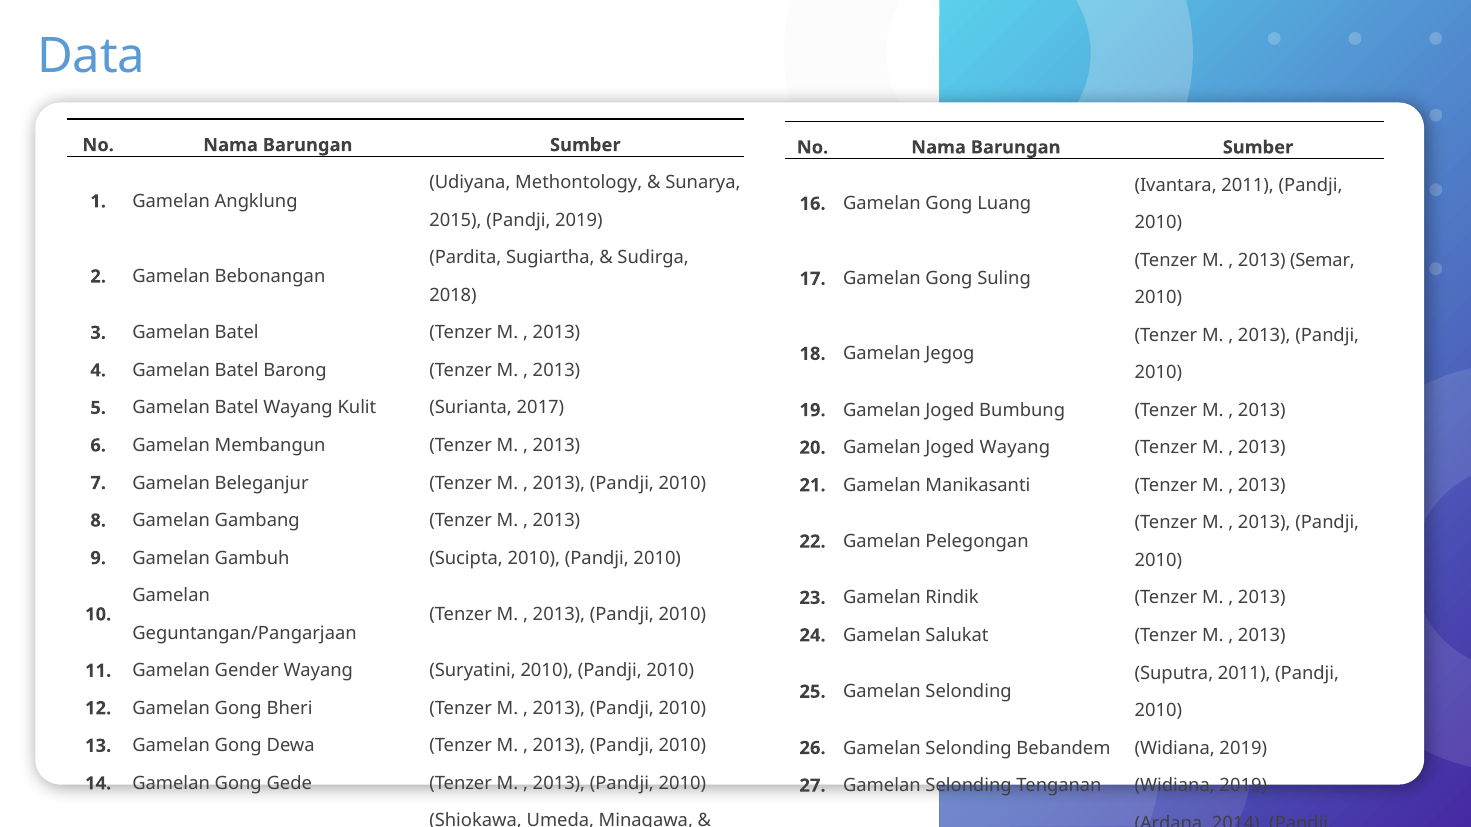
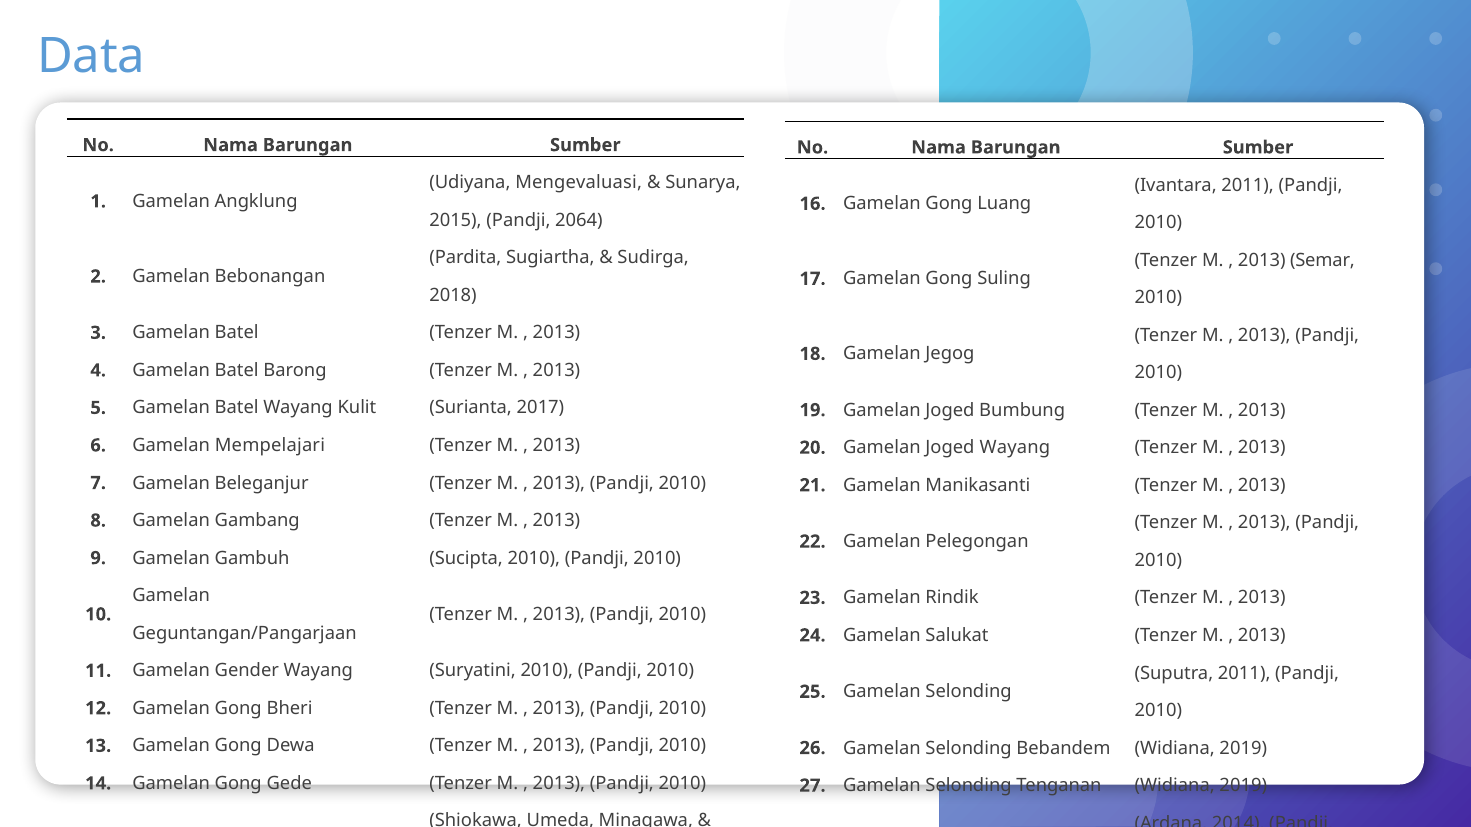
Methontology: Methontology -> Mengevaluasi
Pandji 2019: 2019 -> 2064
Membangun: Membangun -> Mempelajari
